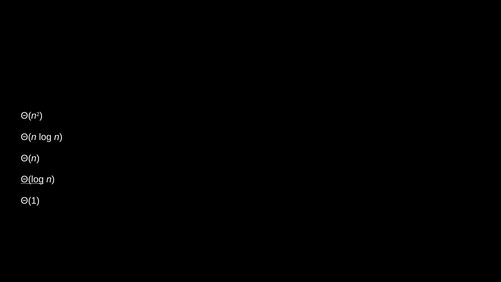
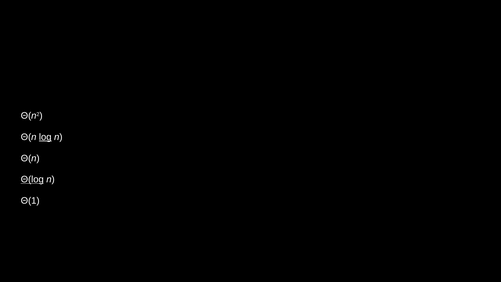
log underline: none -> present
